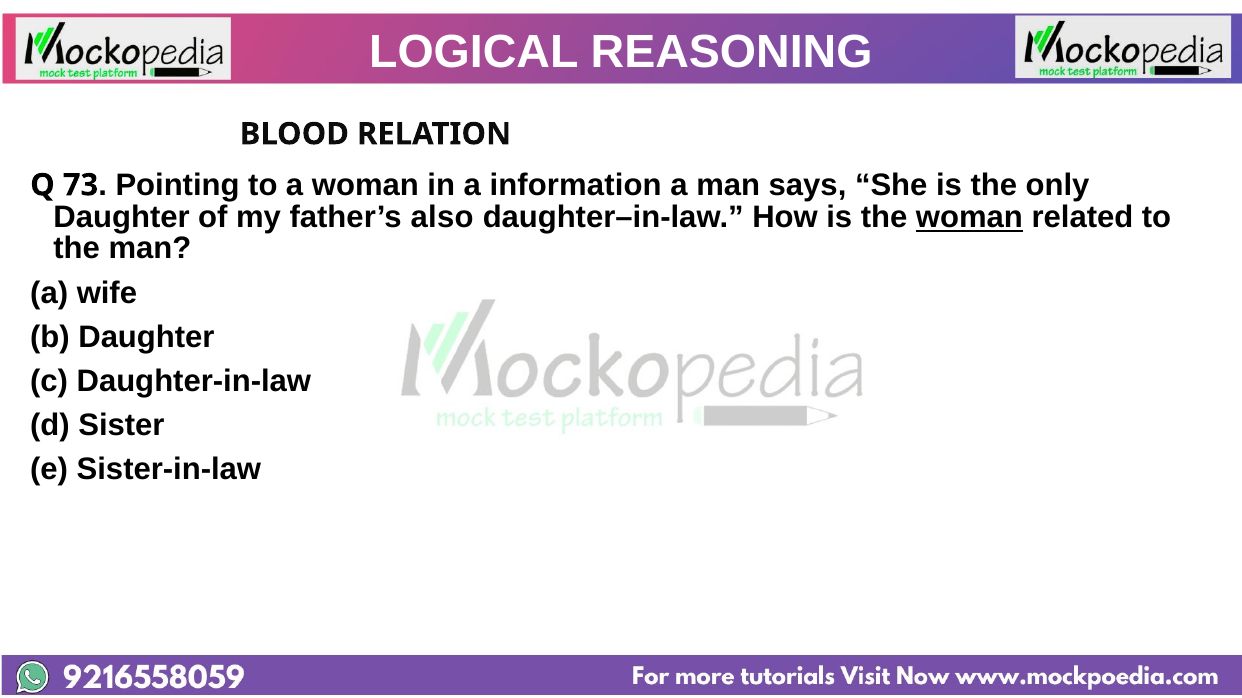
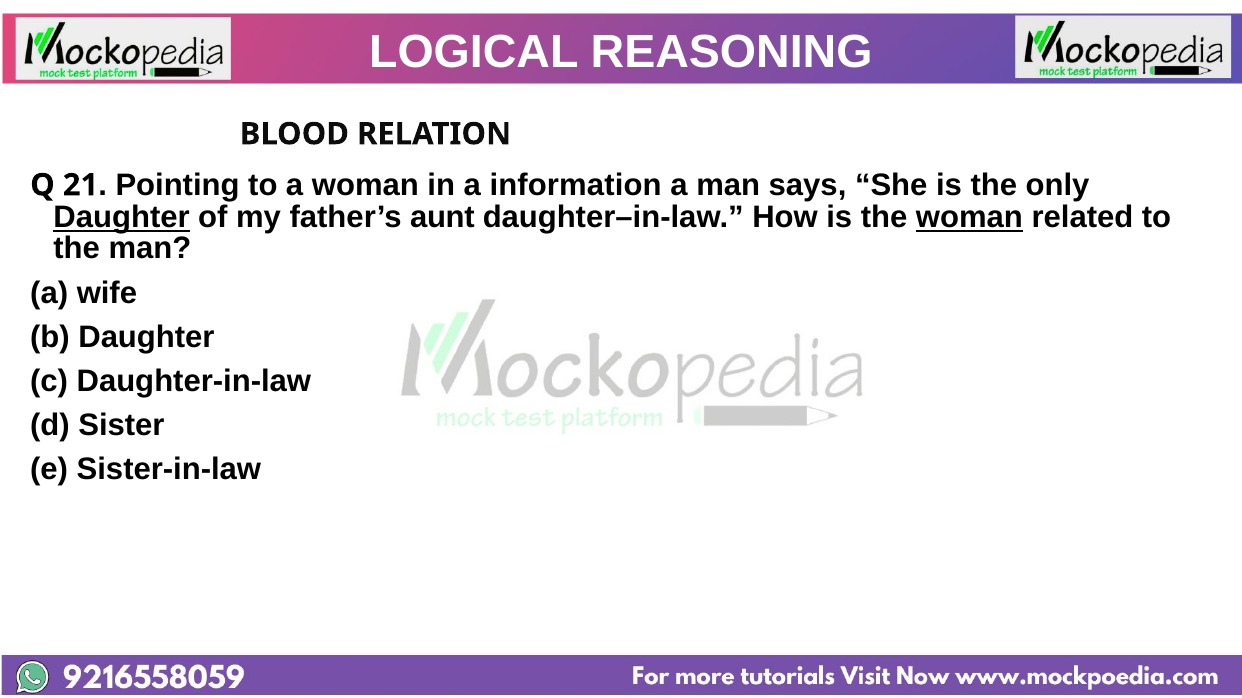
73: 73 -> 21
Daughter at (122, 218) underline: none -> present
also: also -> aunt
